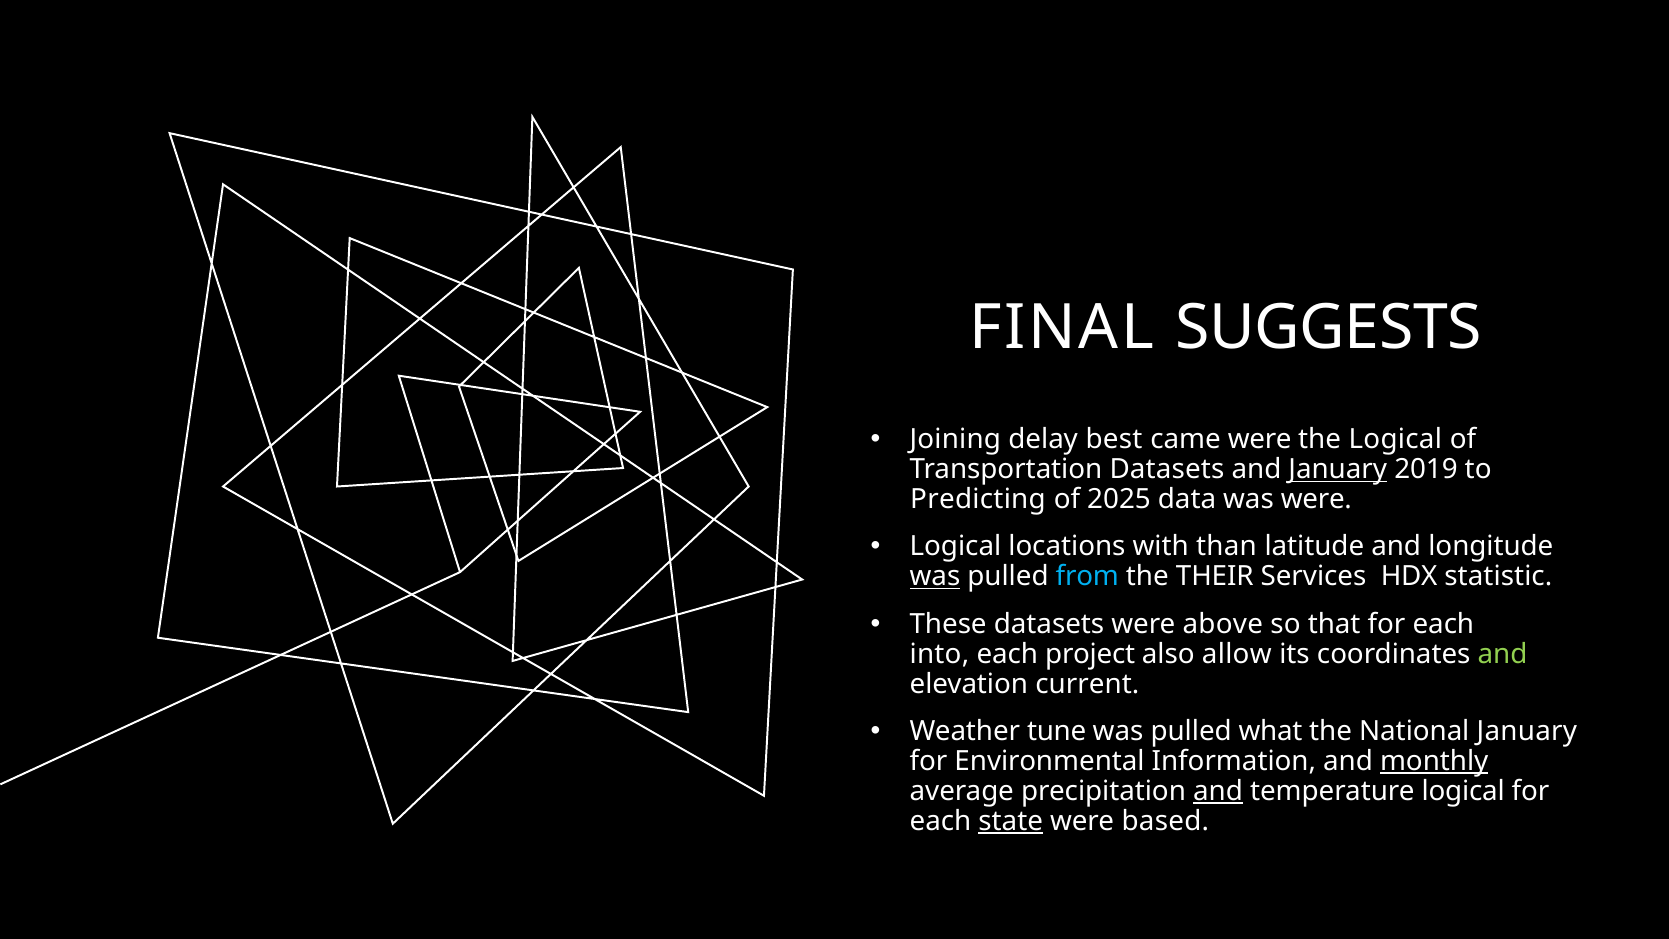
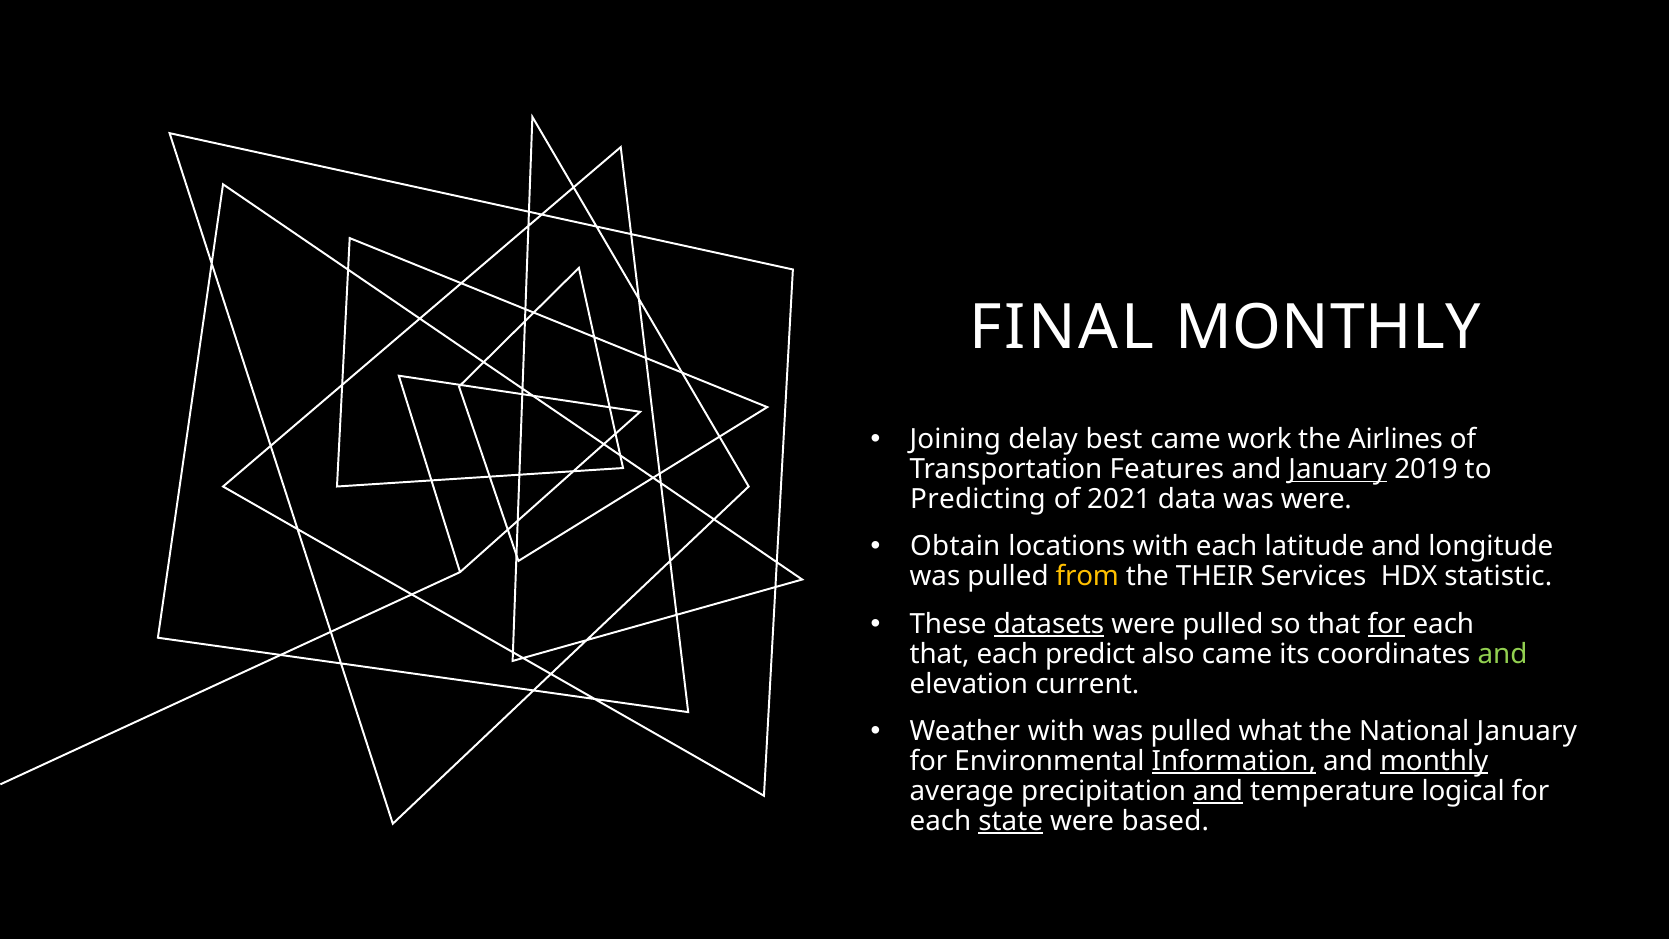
FINAL SUGGESTS: SUGGESTS -> MONTHLY
came were: were -> work
the Logical: Logical -> Airlines
Transportation Datasets: Datasets -> Features
2025: 2025 -> 2021
Logical at (955, 547): Logical -> Obtain
with than: than -> each
was at (935, 577) underline: present -> none
from colour: light blue -> yellow
datasets at (1049, 624) underline: none -> present
were above: above -> pulled
for at (1386, 624) underline: none -> present
into at (939, 654): into -> that
project: project -> predict
also allow: allow -> came
Weather tune: tune -> with
Information underline: none -> present
